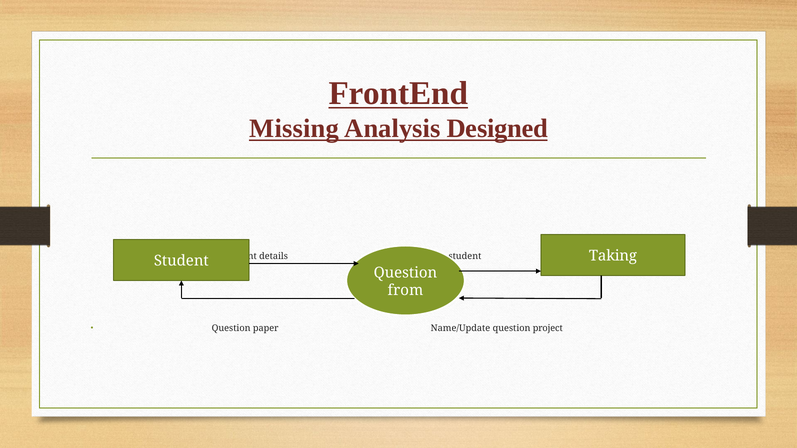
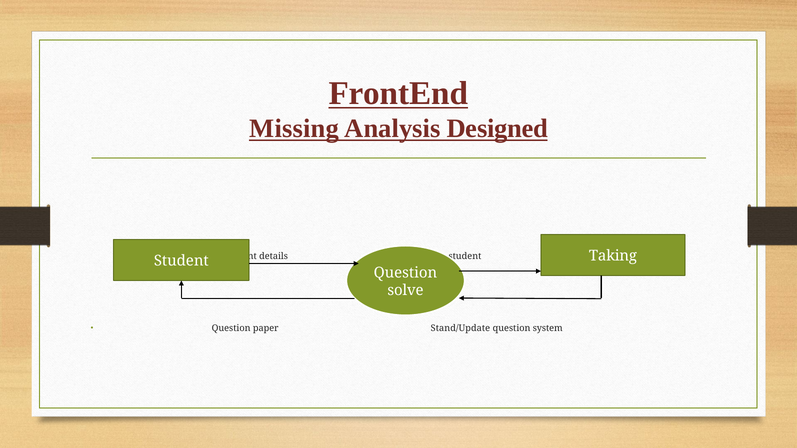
from: from -> solve
Name/Update: Name/Update -> Stand/Update
project: project -> system
